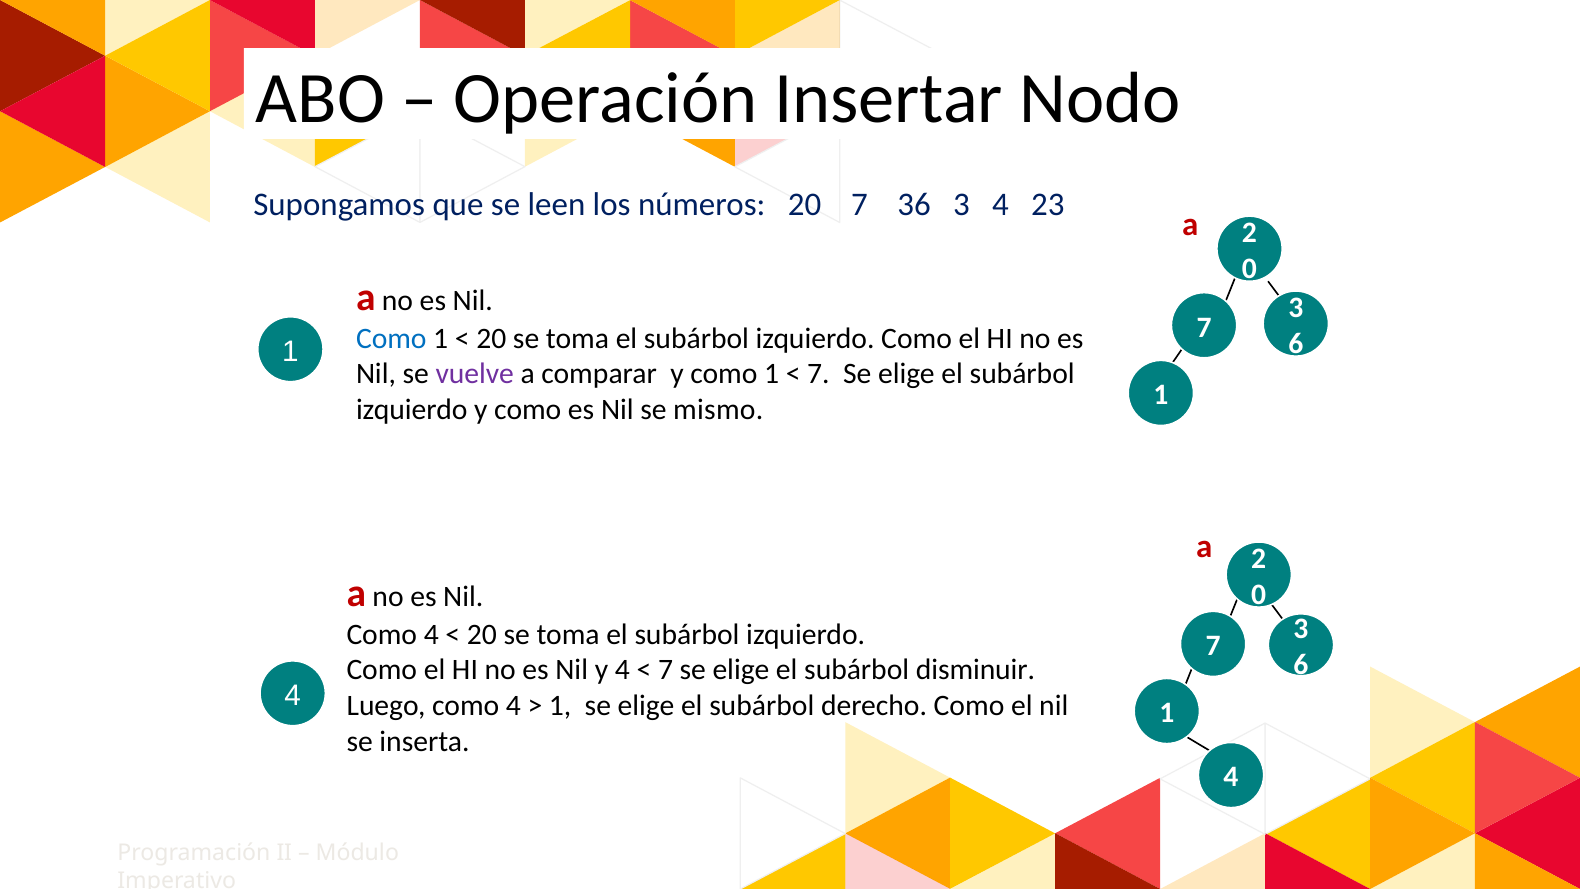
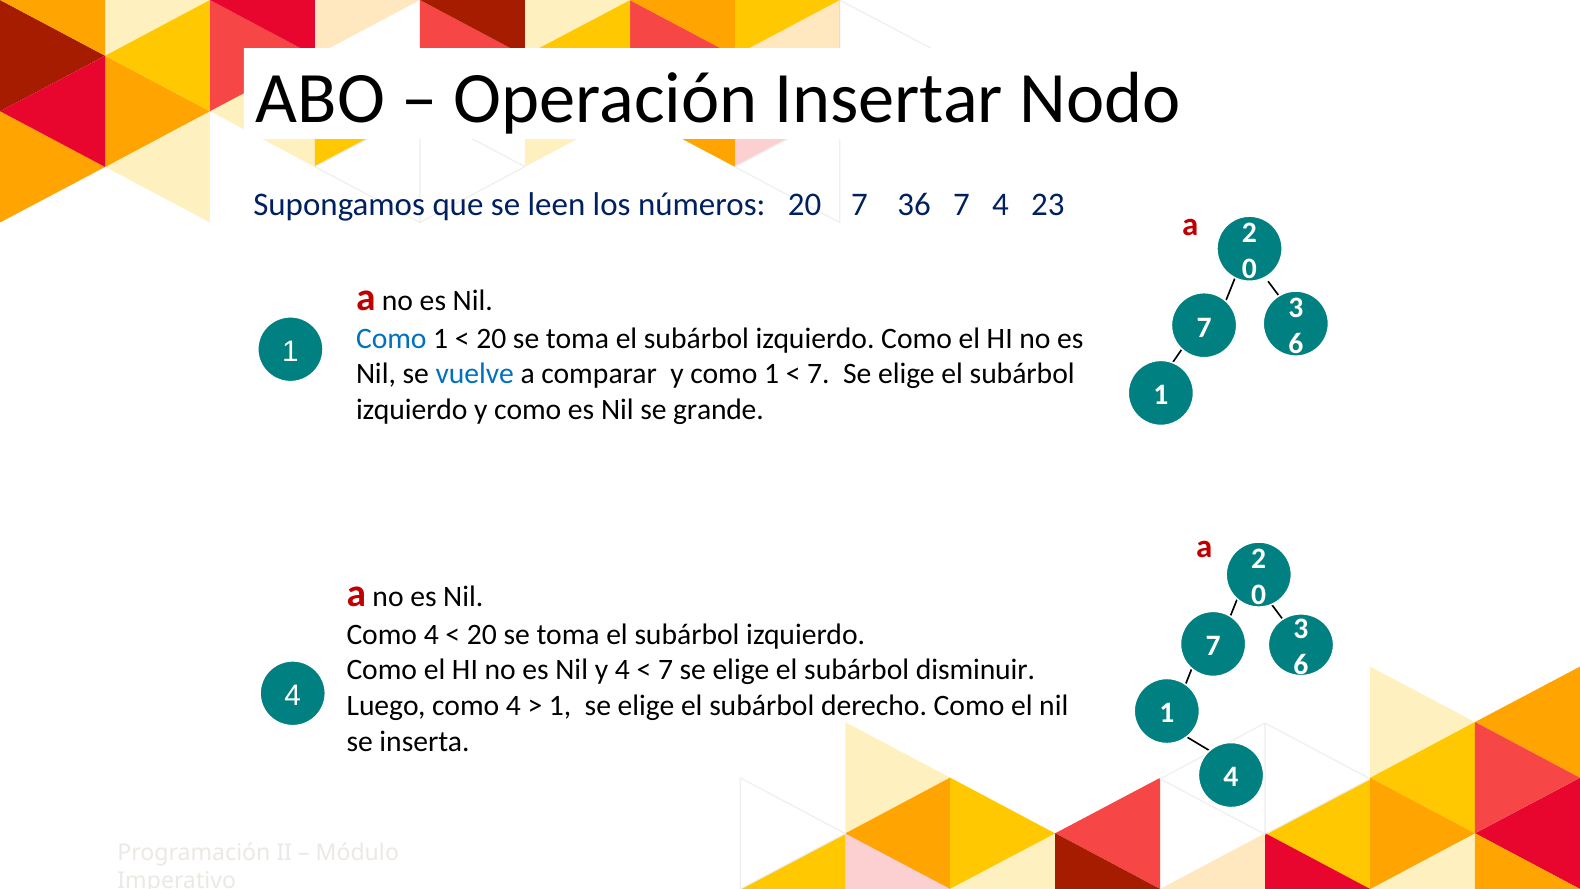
36 3: 3 -> 7
vuelve colour: purple -> blue
mismo: mismo -> grande
